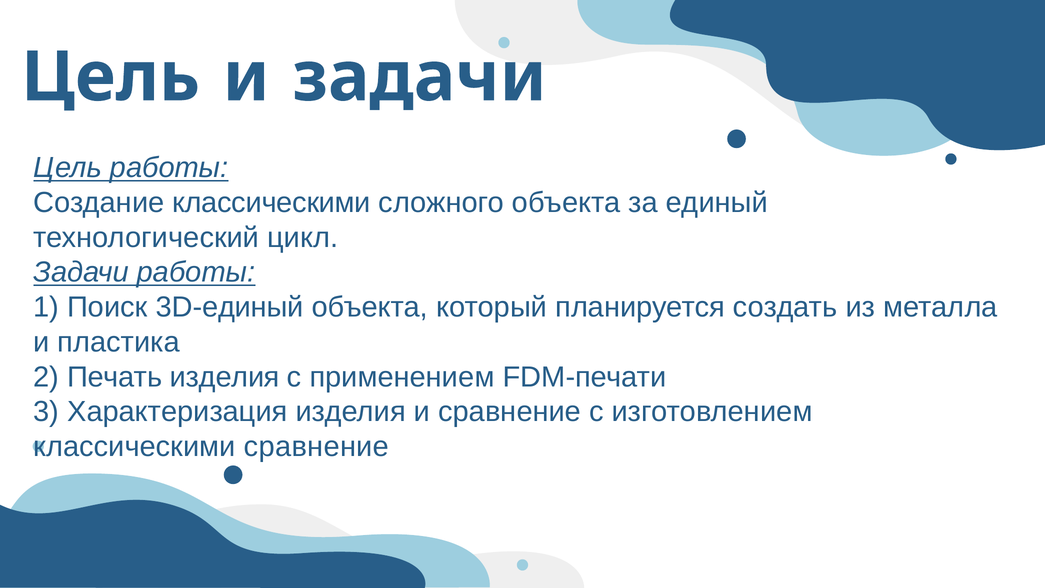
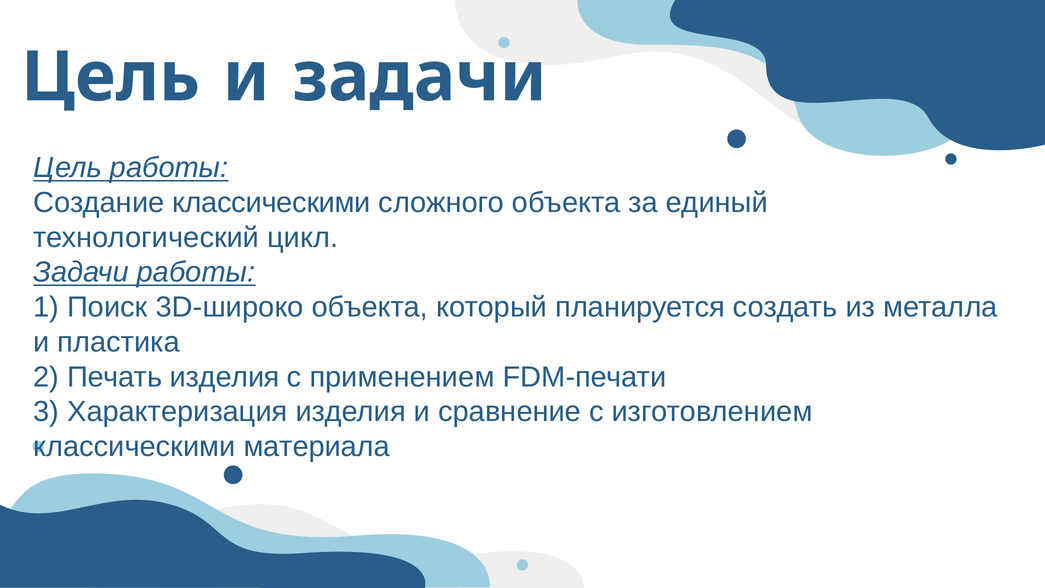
3D-единый: 3D-единый -> 3D-широко
классическими сравнение: сравнение -> материала
